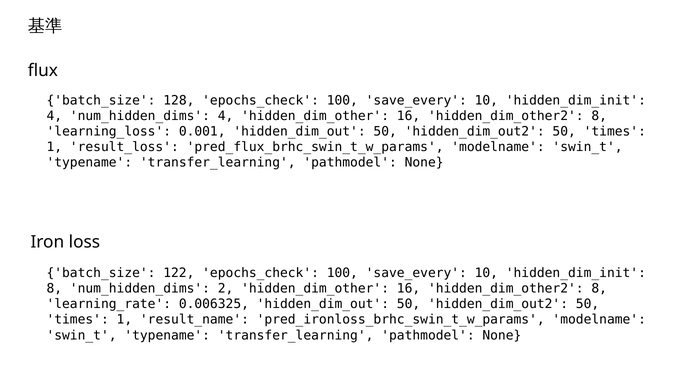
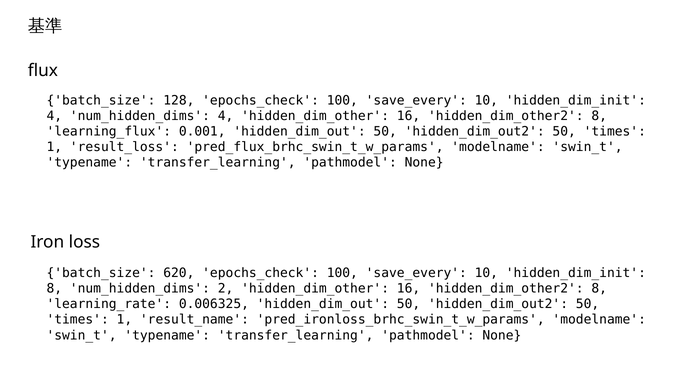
learning_loss: learning_loss -> learning_flux
122: 122 -> 620
